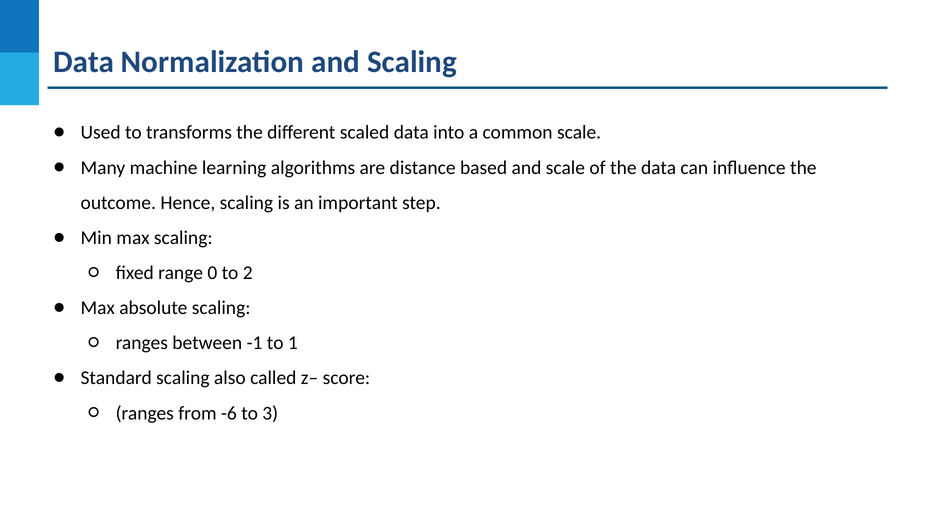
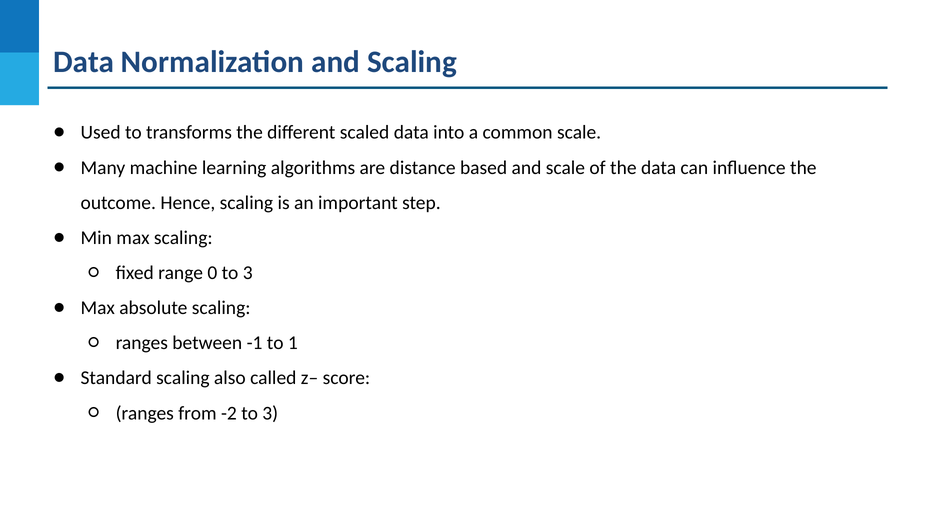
0 to 2: 2 -> 3
-6: -6 -> -2
